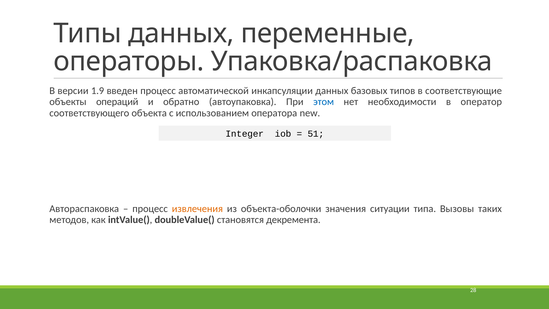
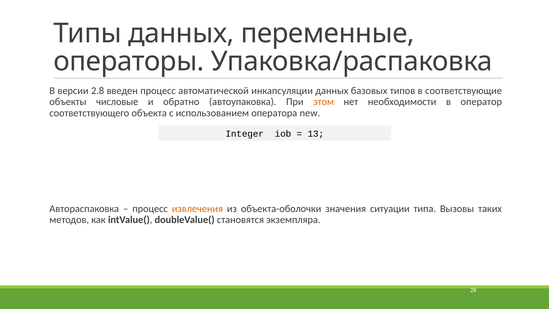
1.9: 1.9 -> 2.8
операций: операций -> числовые
этом colour: blue -> orange
51: 51 -> 13
декремента: декремента -> экземпляра
